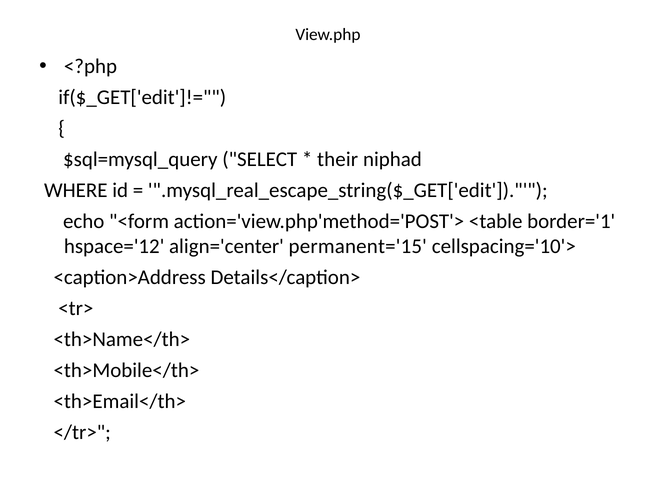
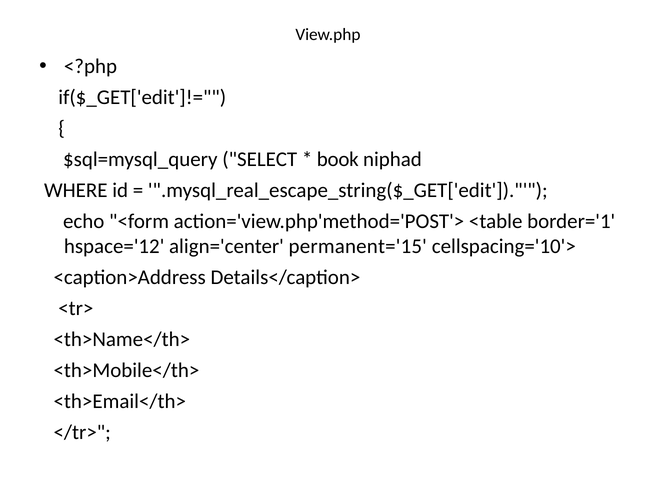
their: their -> book
